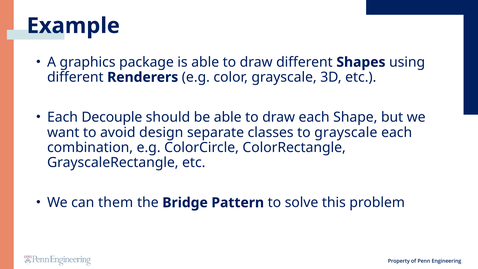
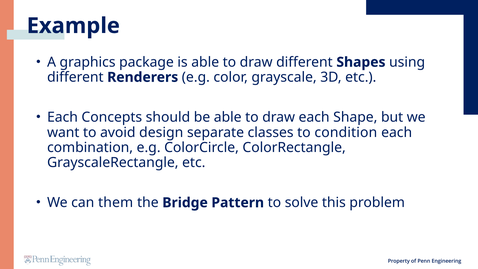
Decouple: Decouple -> Concepts
to grayscale: grayscale -> condition
